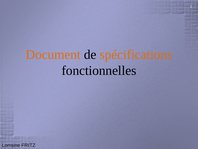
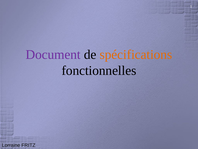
Document colour: orange -> purple
